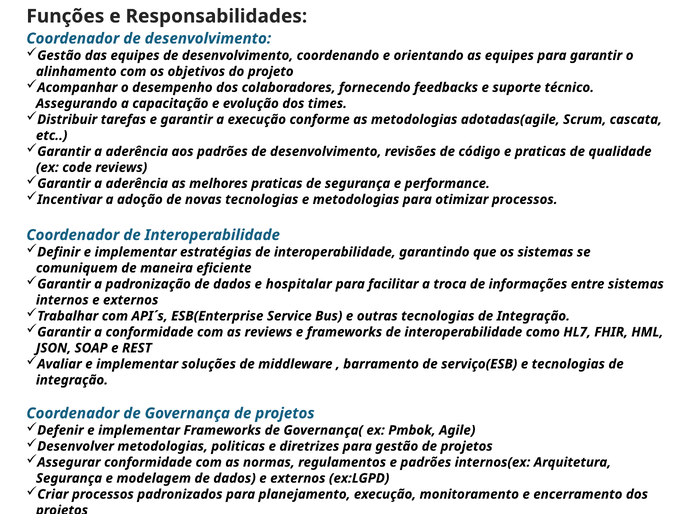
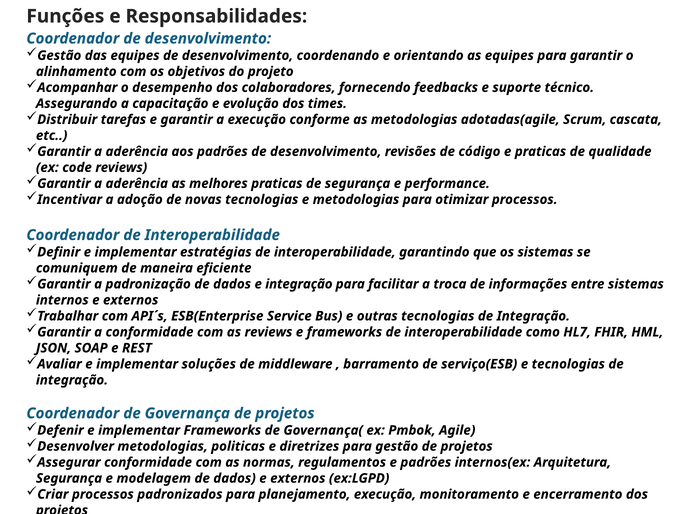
e hospitalar: hospitalar -> integração
